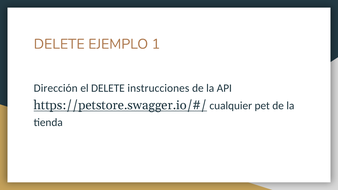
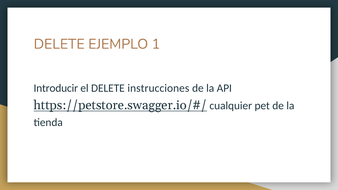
Dirección: Dirección -> Introducir
